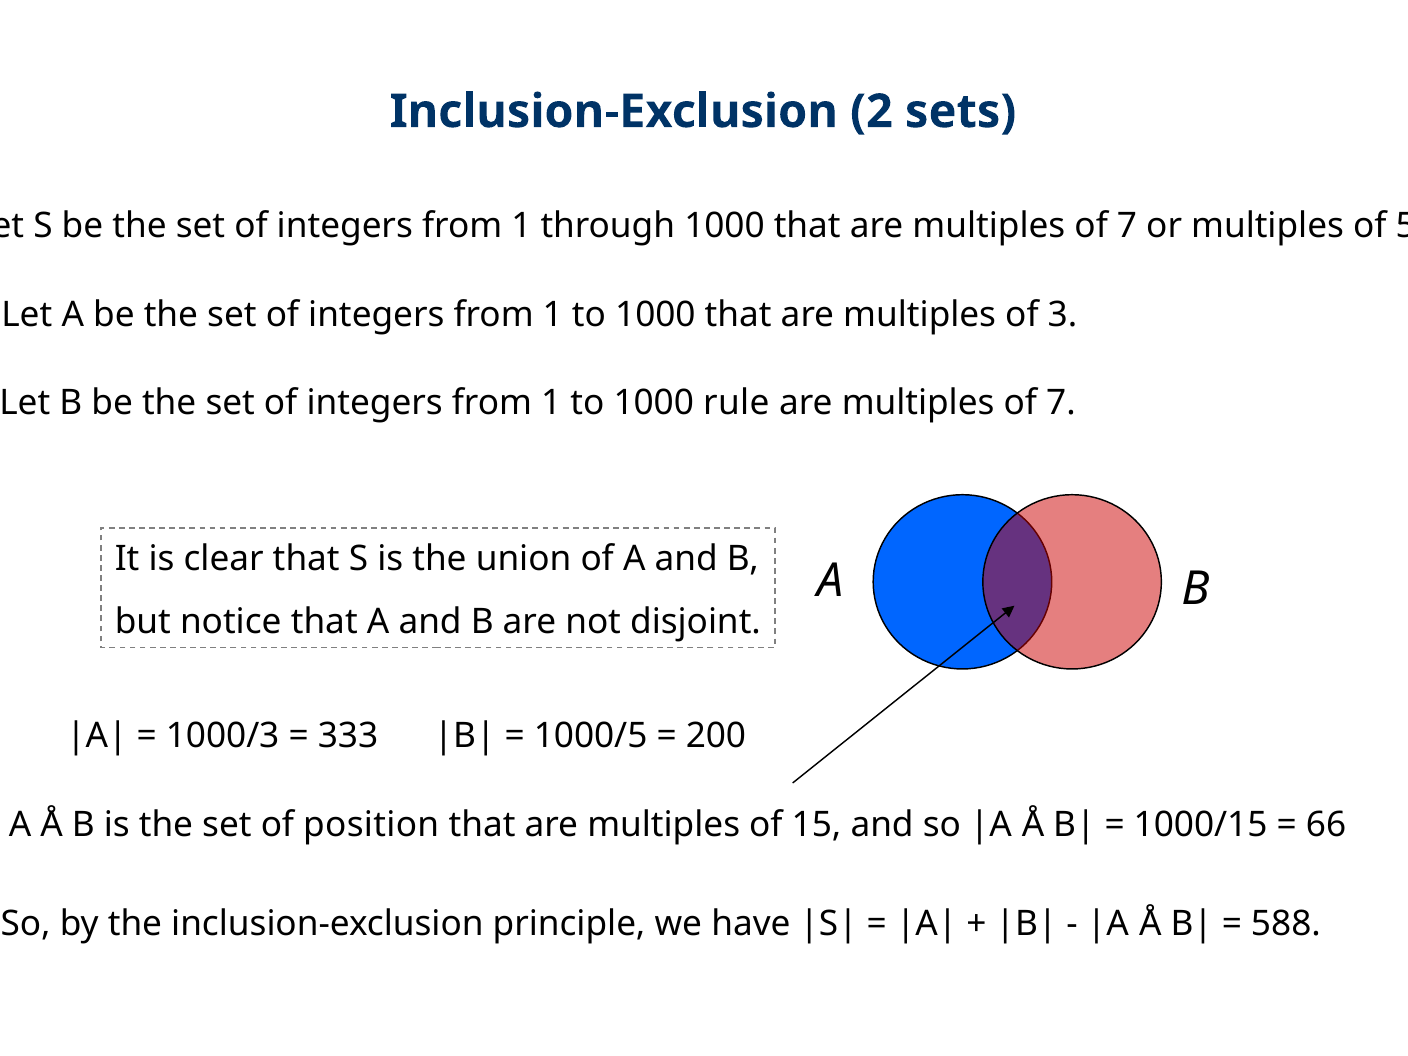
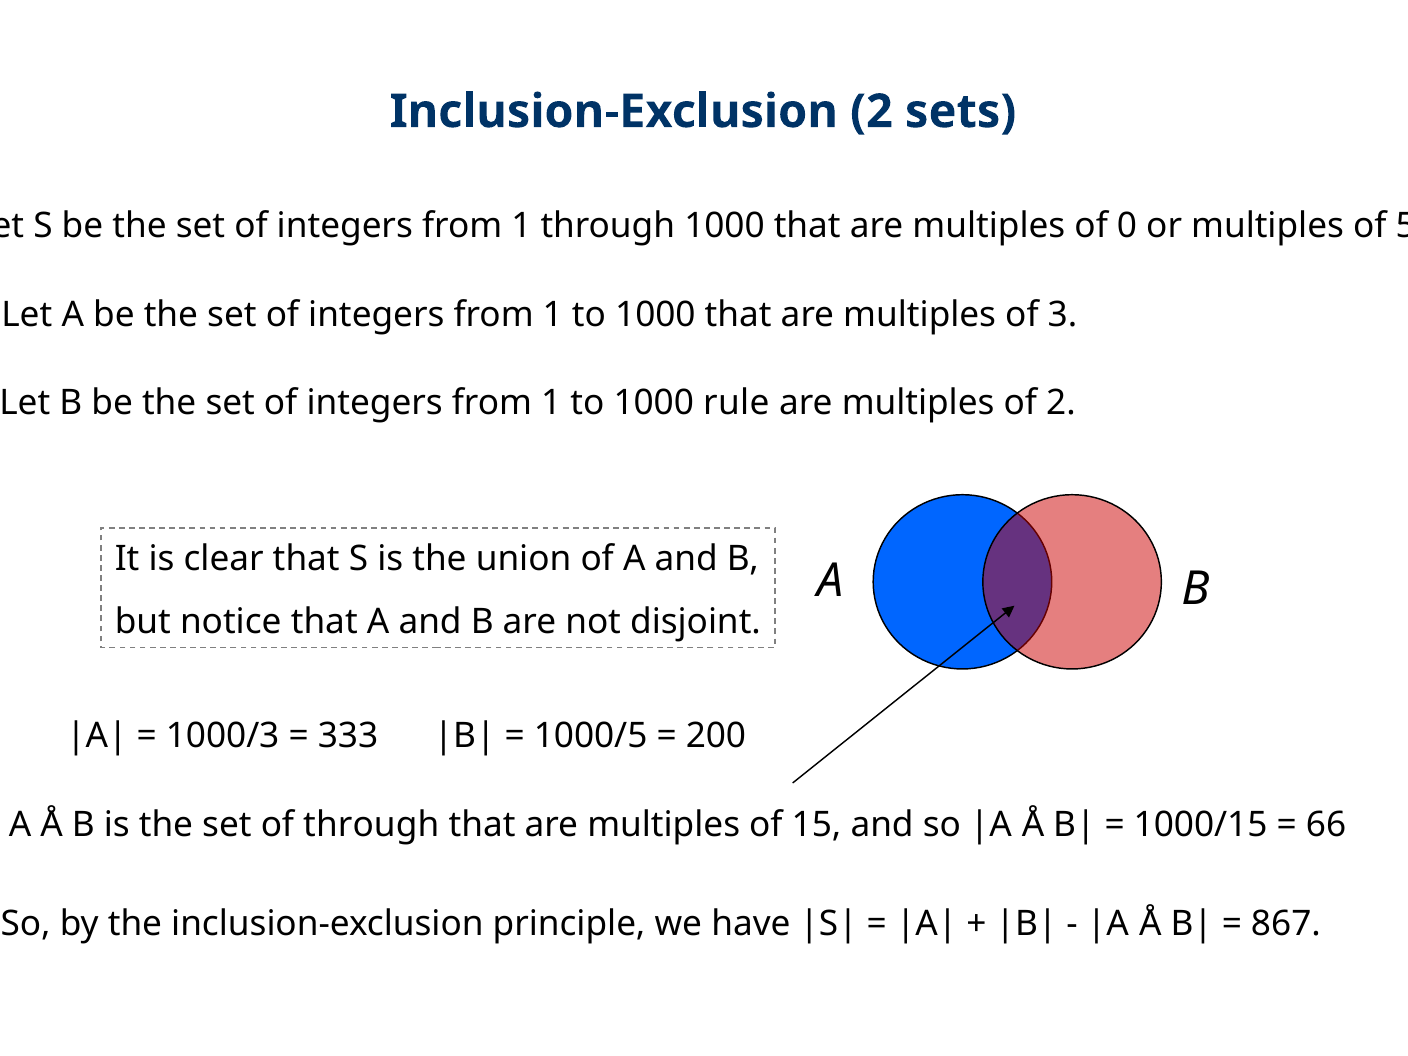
7 at (1127, 226): 7 -> 0
7 at (1061, 403): 7 -> 2
of position: position -> through
588: 588 -> 867
